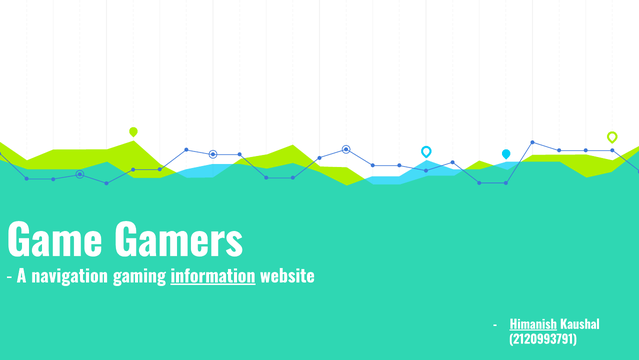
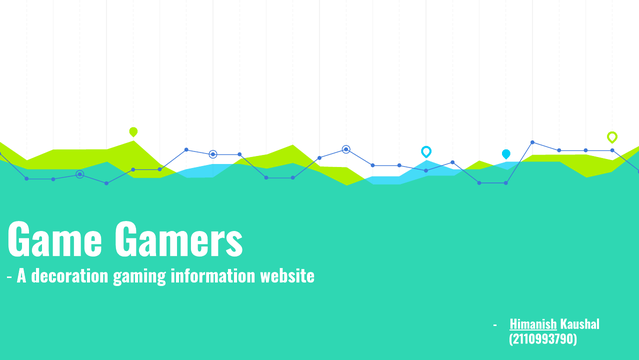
navigation: navigation -> decoration
information underline: present -> none
2120993791: 2120993791 -> 2110993790
